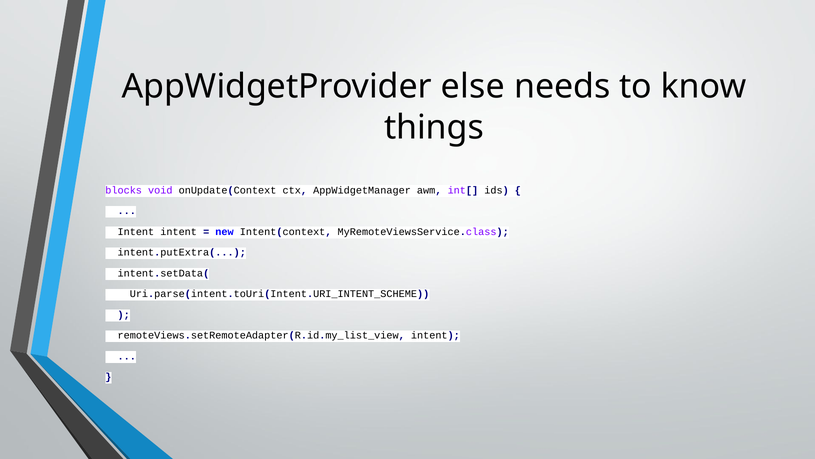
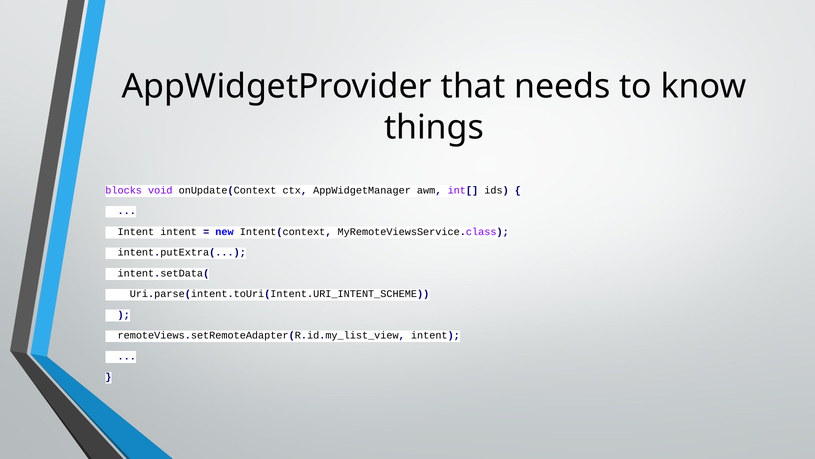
else: else -> that
